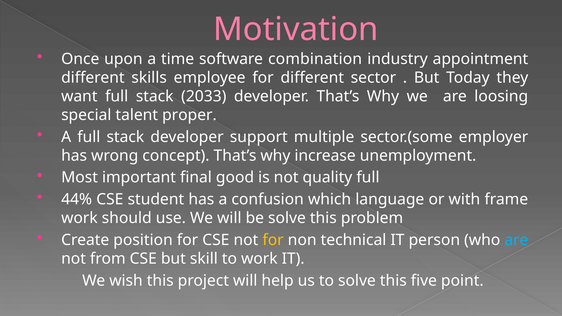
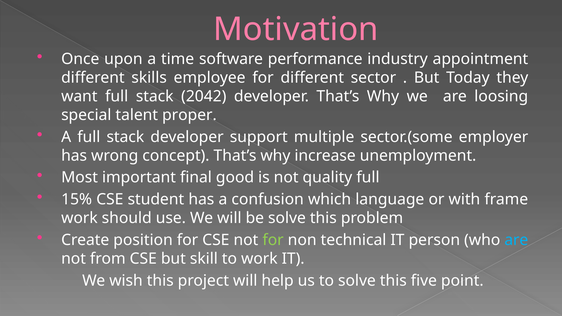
combination: combination -> performance
2033: 2033 -> 2042
44%: 44% -> 15%
for at (273, 240) colour: yellow -> light green
